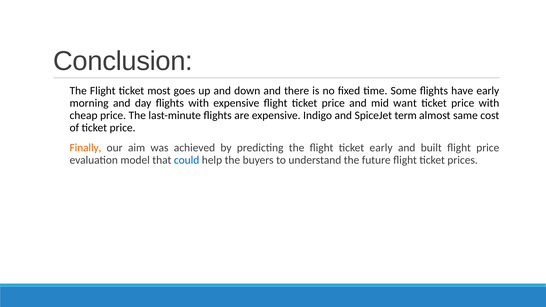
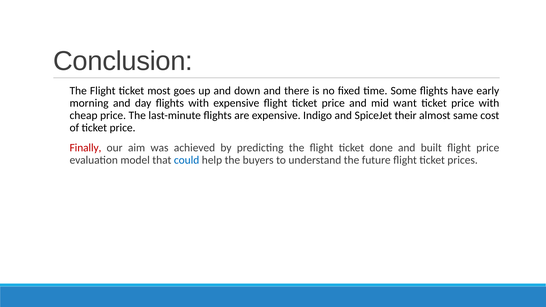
term: term -> their
Finally colour: orange -> red
ticket early: early -> done
